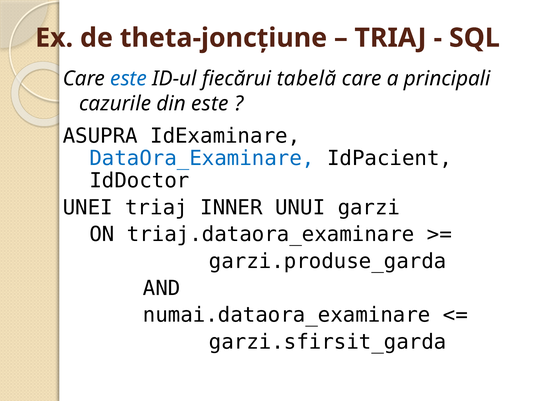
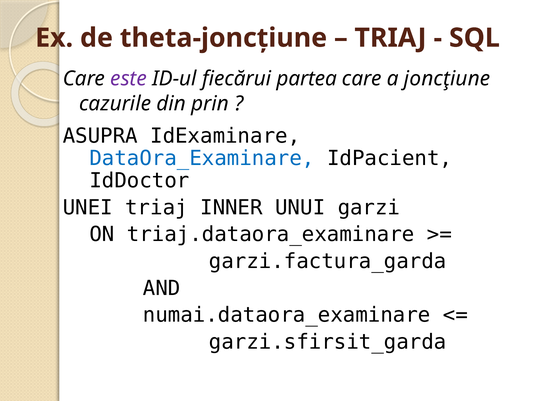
este at (129, 79) colour: blue -> purple
tabelă: tabelă -> partea
principali: principali -> joncţiune
din este: este -> prin
garzi.produse_garda: garzi.produse_garda -> garzi.factura_garda
